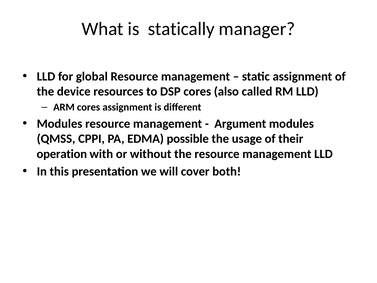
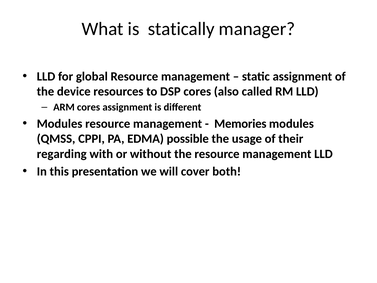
Argument: Argument -> Memories
operation: operation -> regarding
